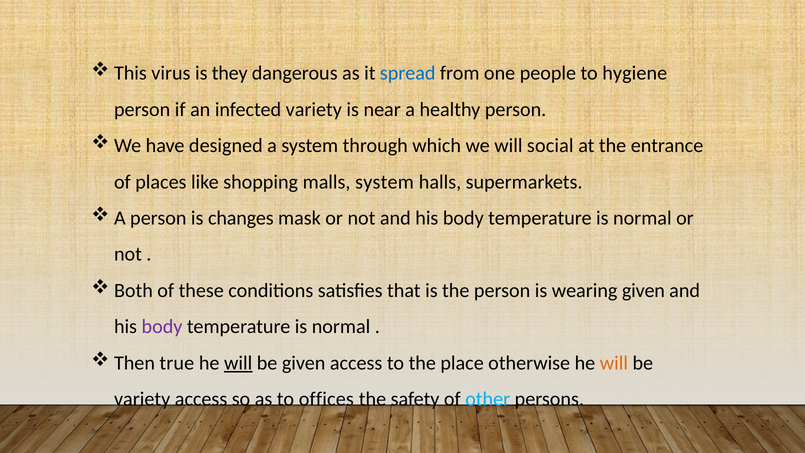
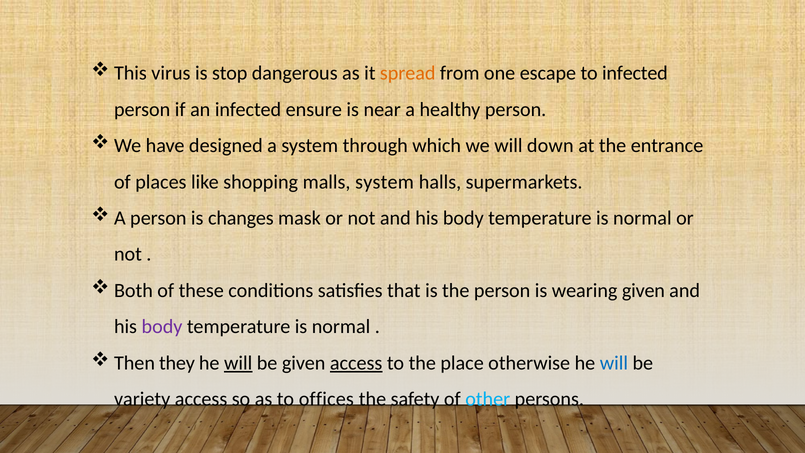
they: they -> stop
spread colour: blue -> orange
people: people -> escape
to hygiene: hygiene -> infected
infected variety: variety -> ensure
social: social -> down
true: true -> they
access at (356, 363) underline: none -> present
will at (614, 363) colour: orange -> blue
